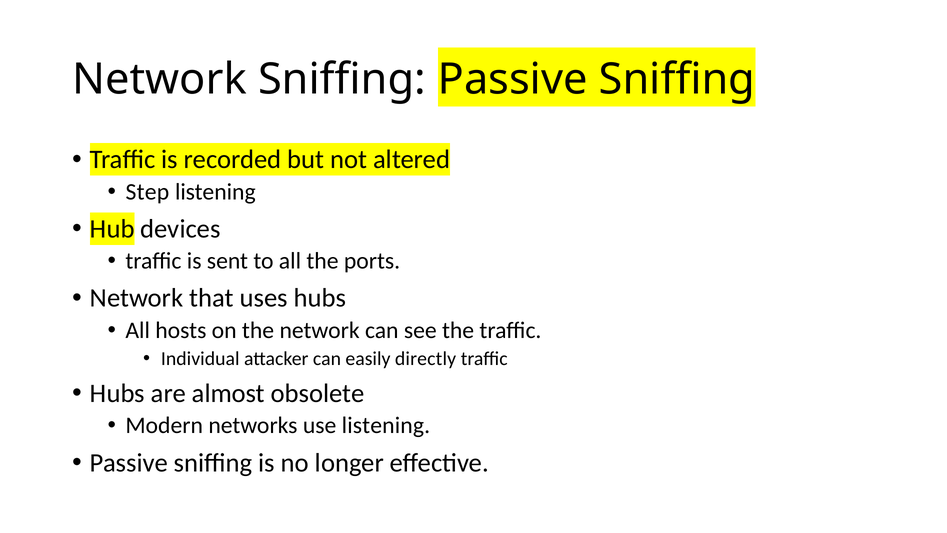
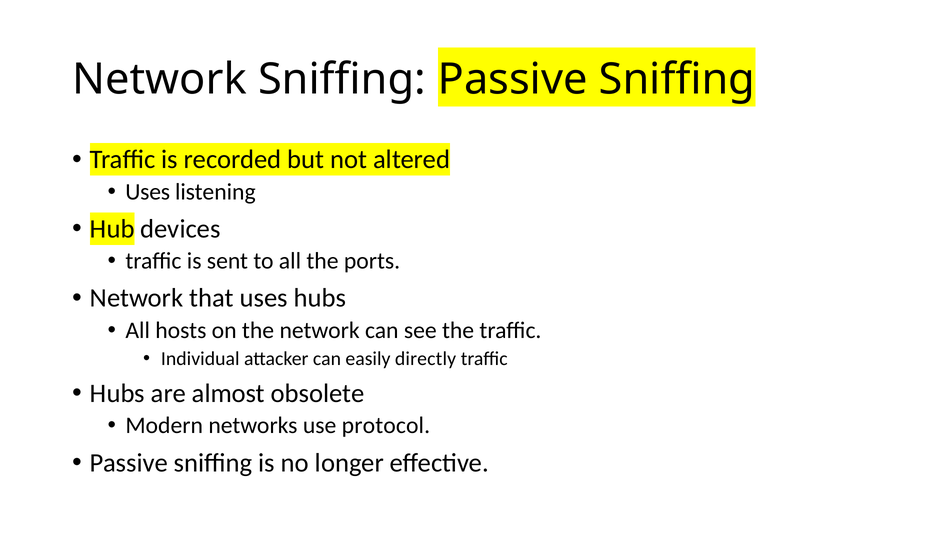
Step at (147, 192): Step -> Uses
use listening: listening -> protocol
